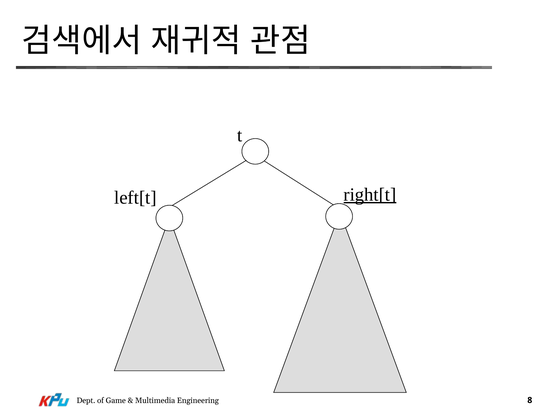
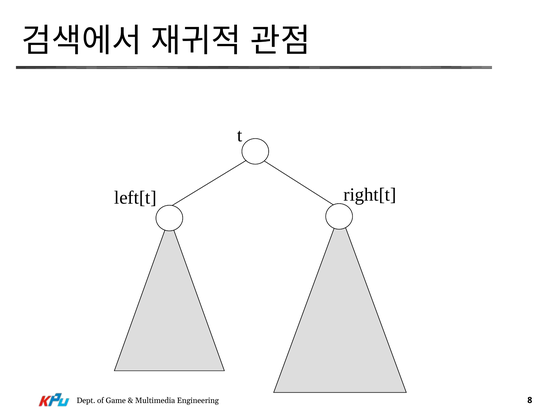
right[t underline: present -> none
